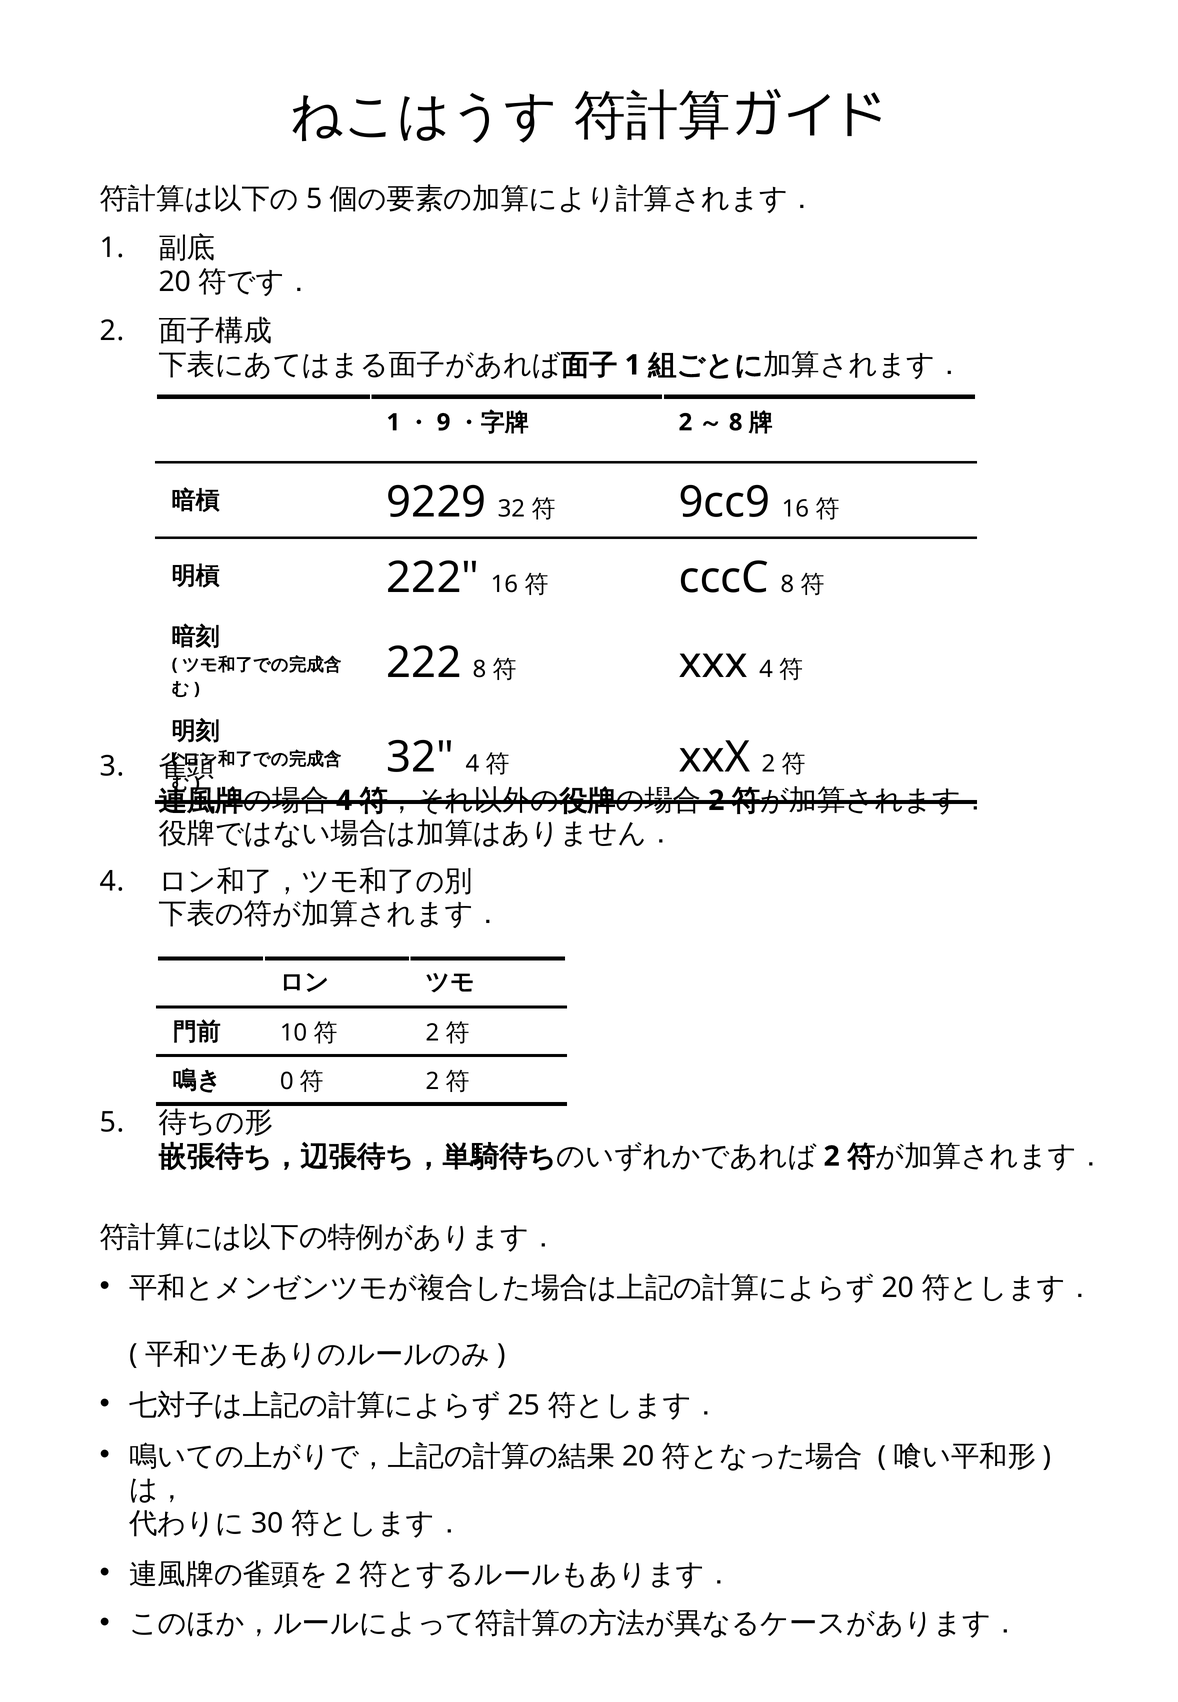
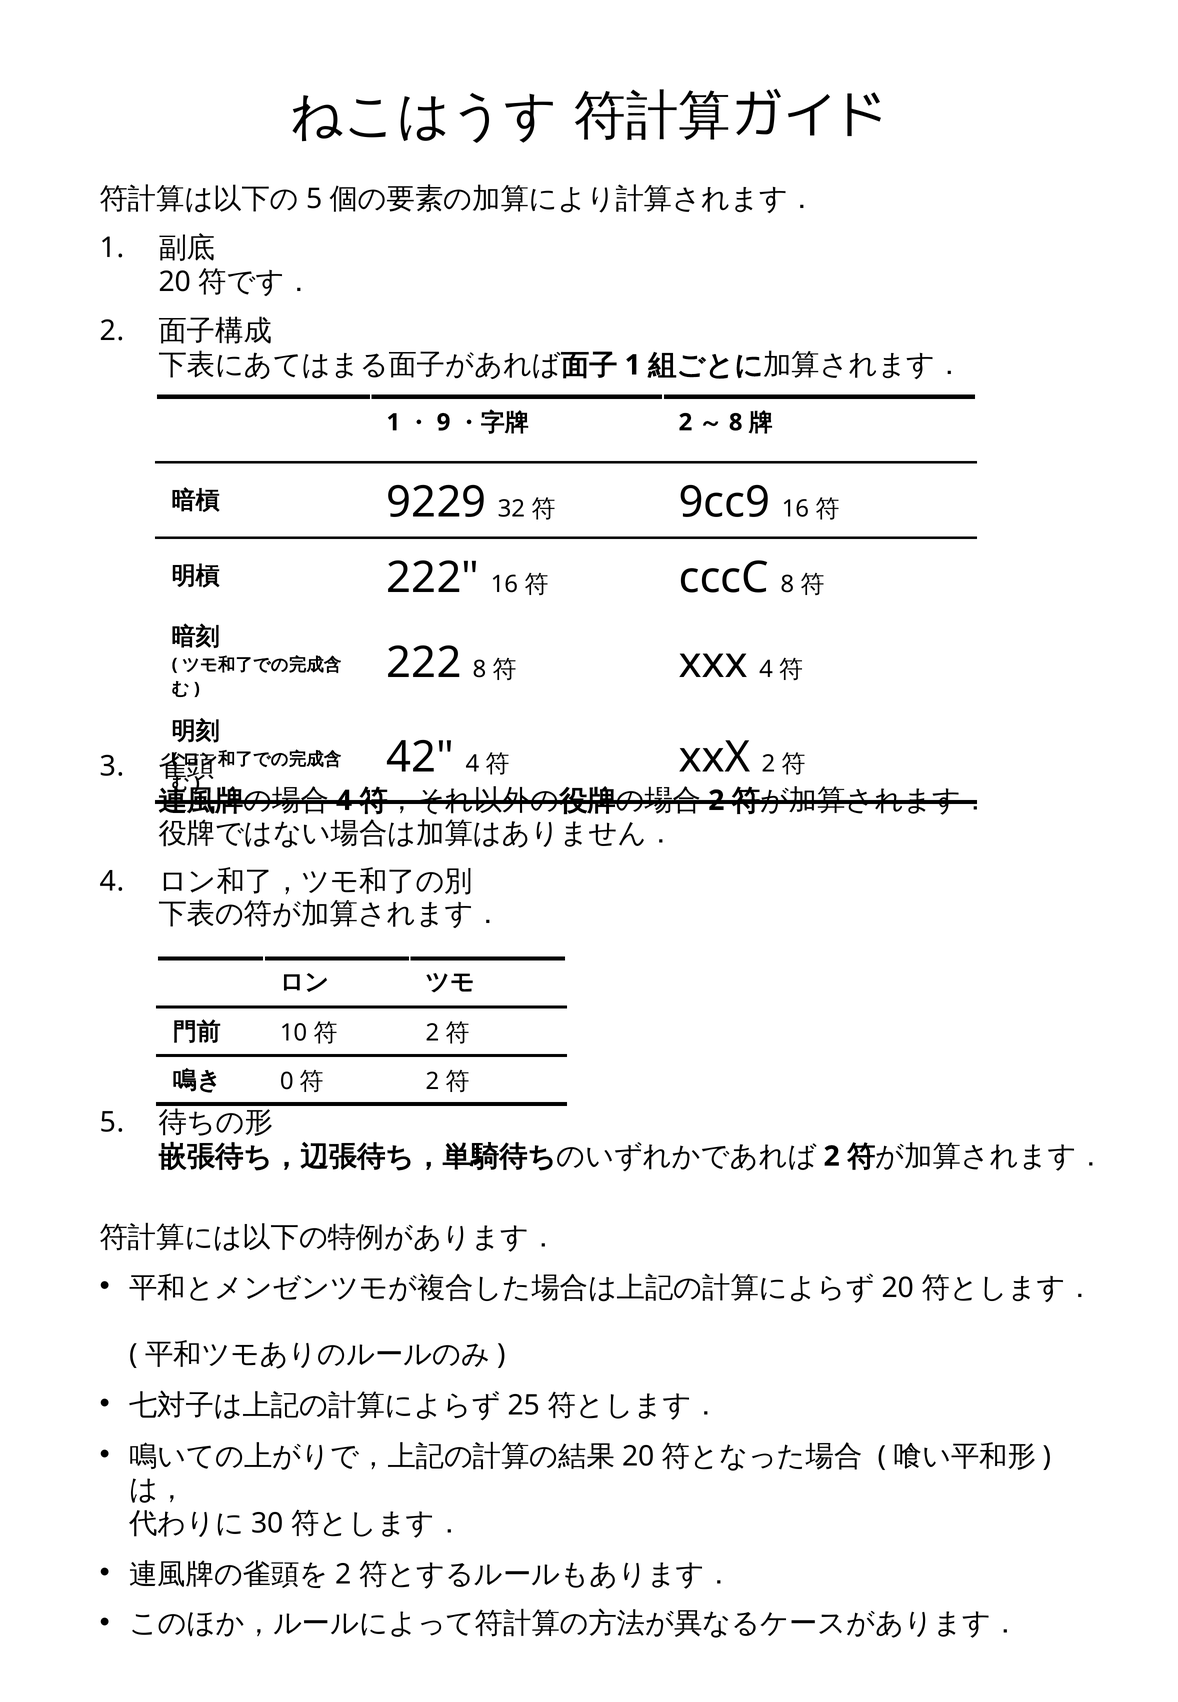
32 at (420, 757): 32 -> 42
